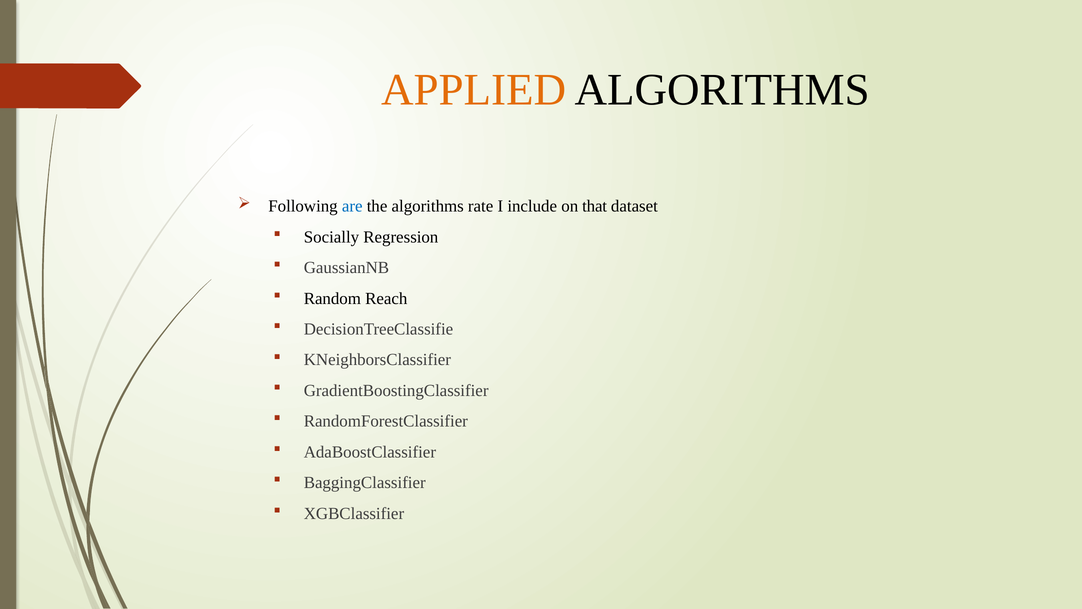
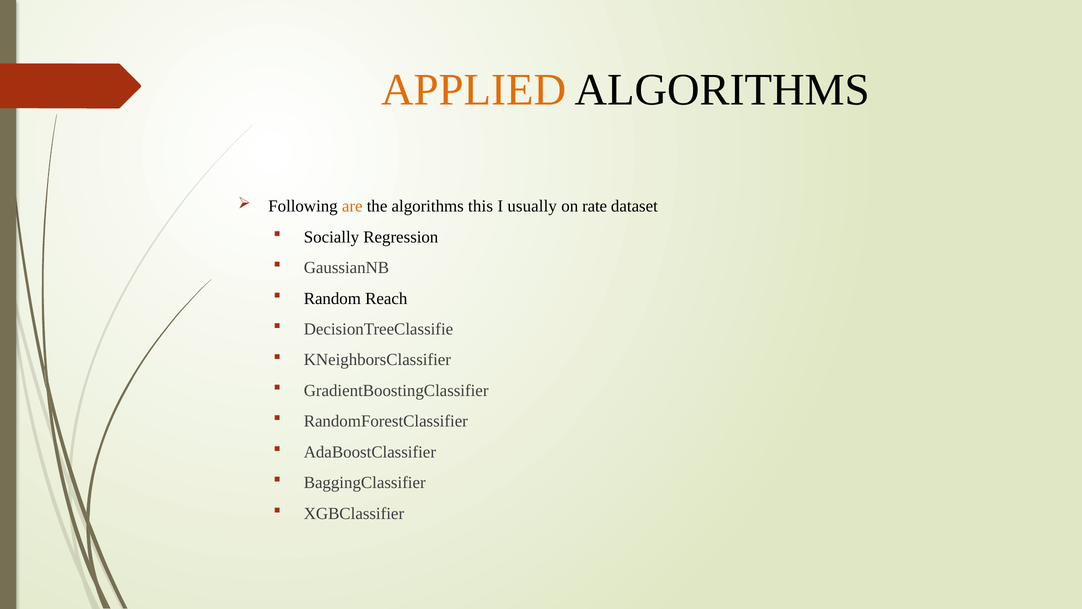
are colour: blue -> orange
rate: rate -> this
include: include -> usually
that: that -> rate
